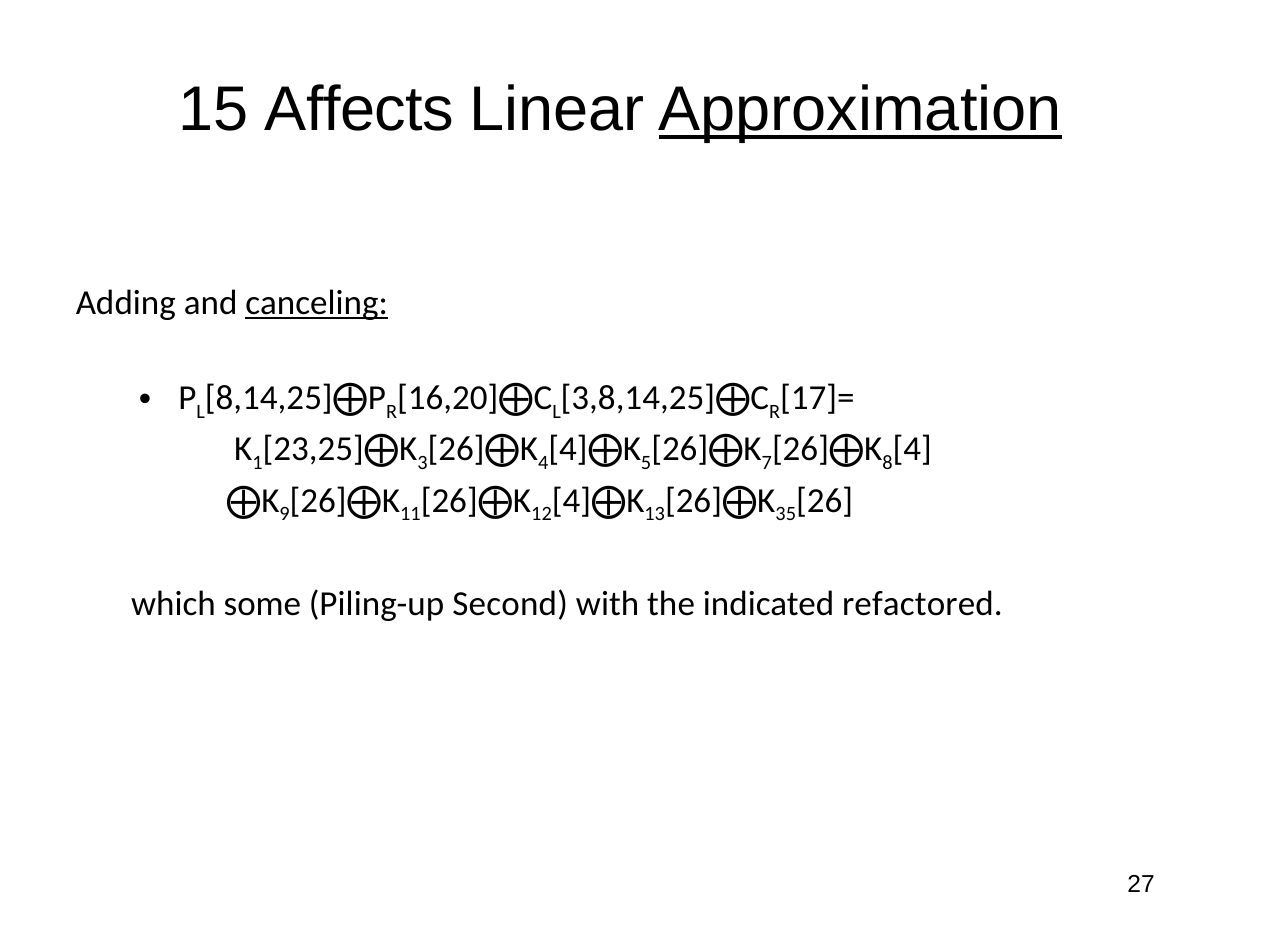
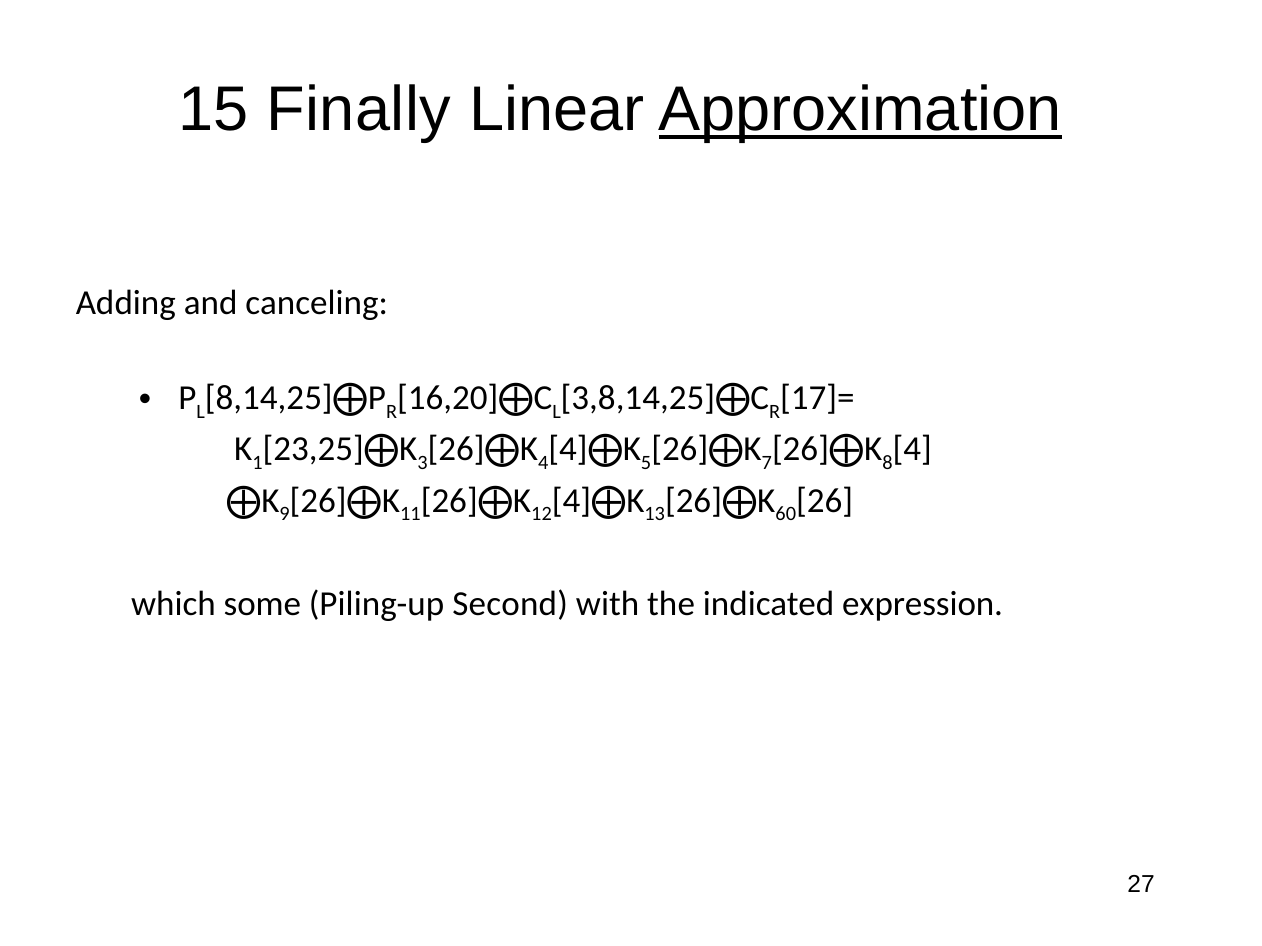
Affects: Affects -> Finally
canceling underline: present -> none
35: 35 -> 60
refactored: refactored -> expression
